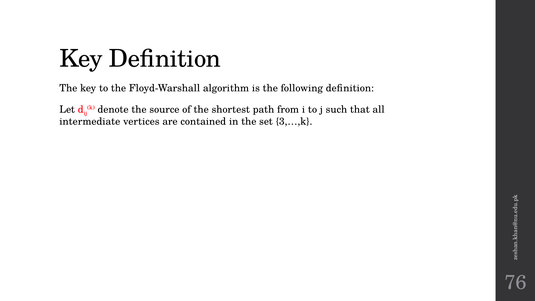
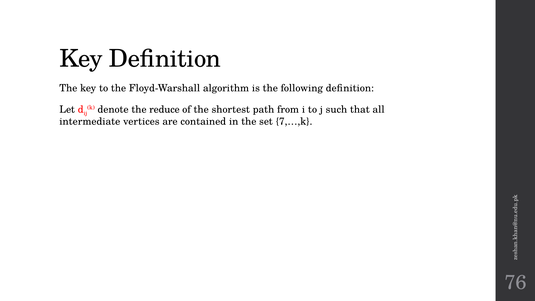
source: source -> reduce
3,…,k: 3,…,k -> 7,…,k
